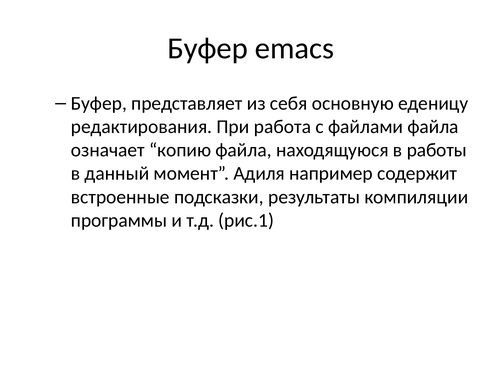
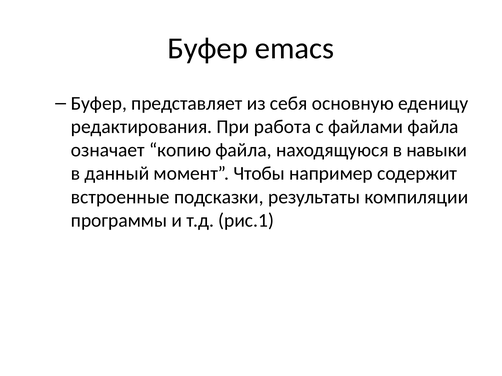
работы: работы -> навыки
Адиля: Адиля -> Чтобы
